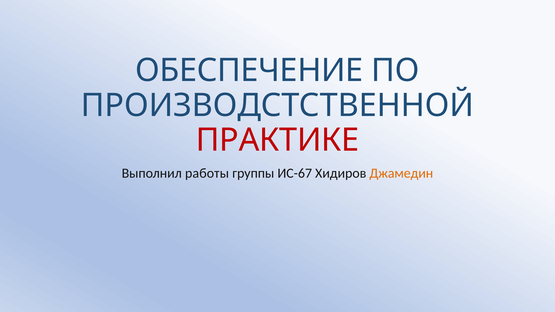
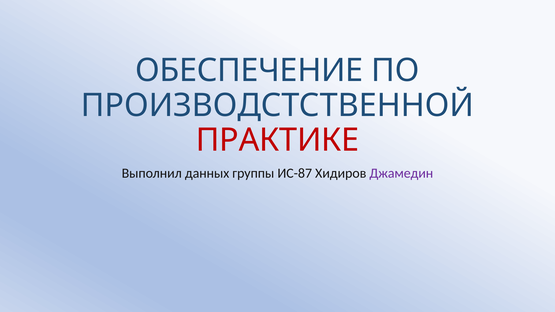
работы: работы -> данных
ИС-67: ИС-67 -> ИС-87
Джамедин colour: orange -> purple
